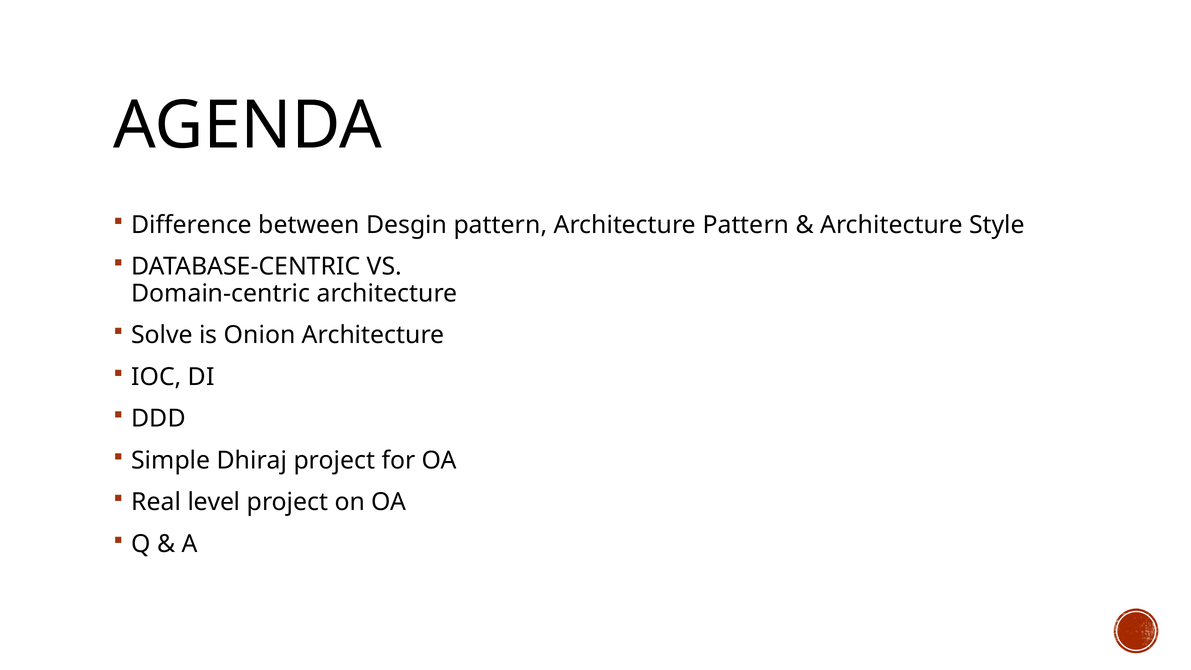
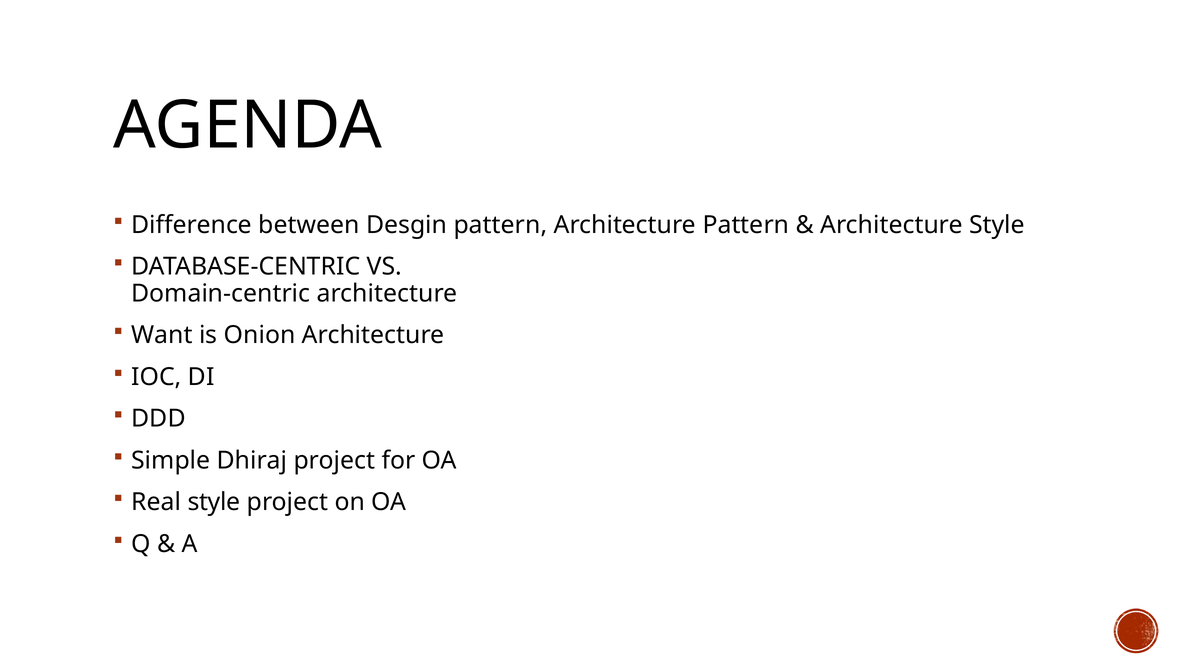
Solve: Solve -> Want
Real level: level -> style
